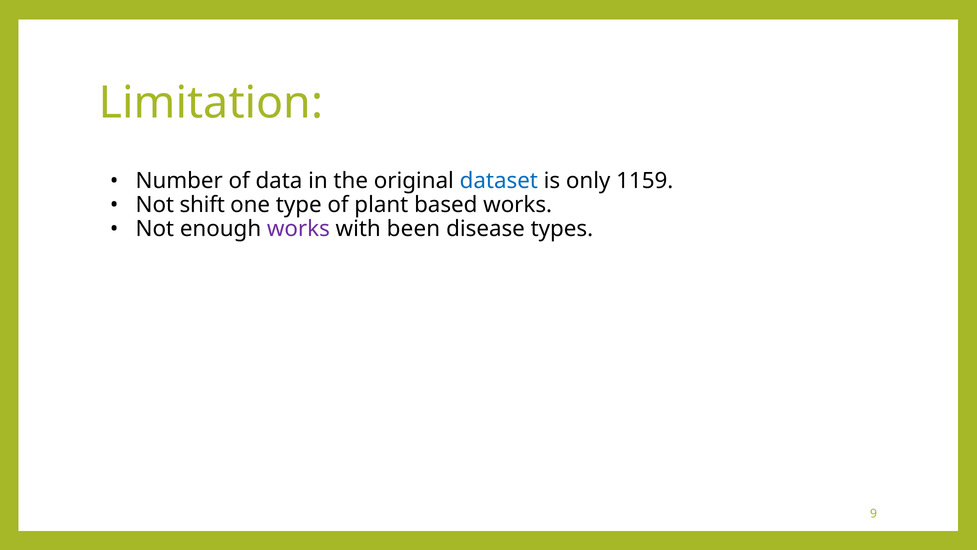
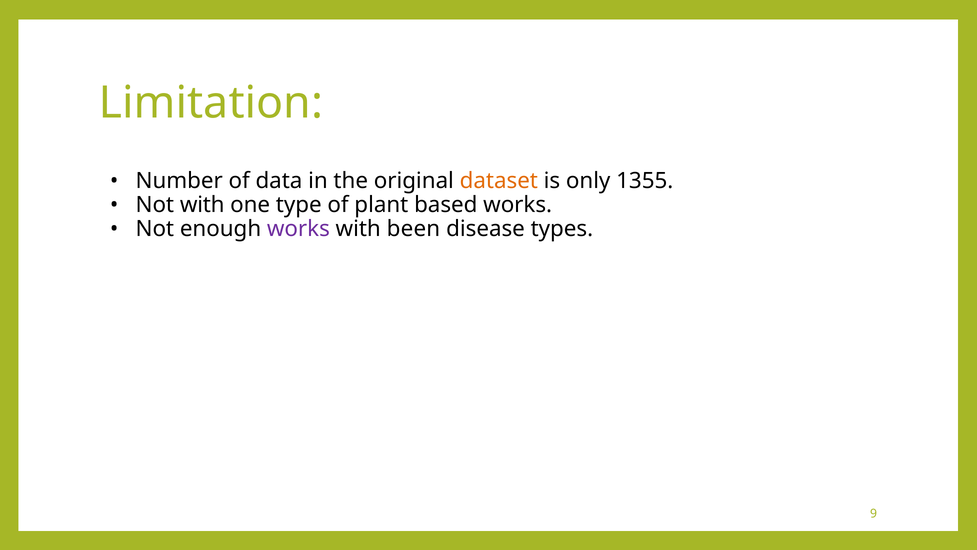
dataset colour: blue -> orange
1159: 1159 -> 1355
Not shift: shift -> with
